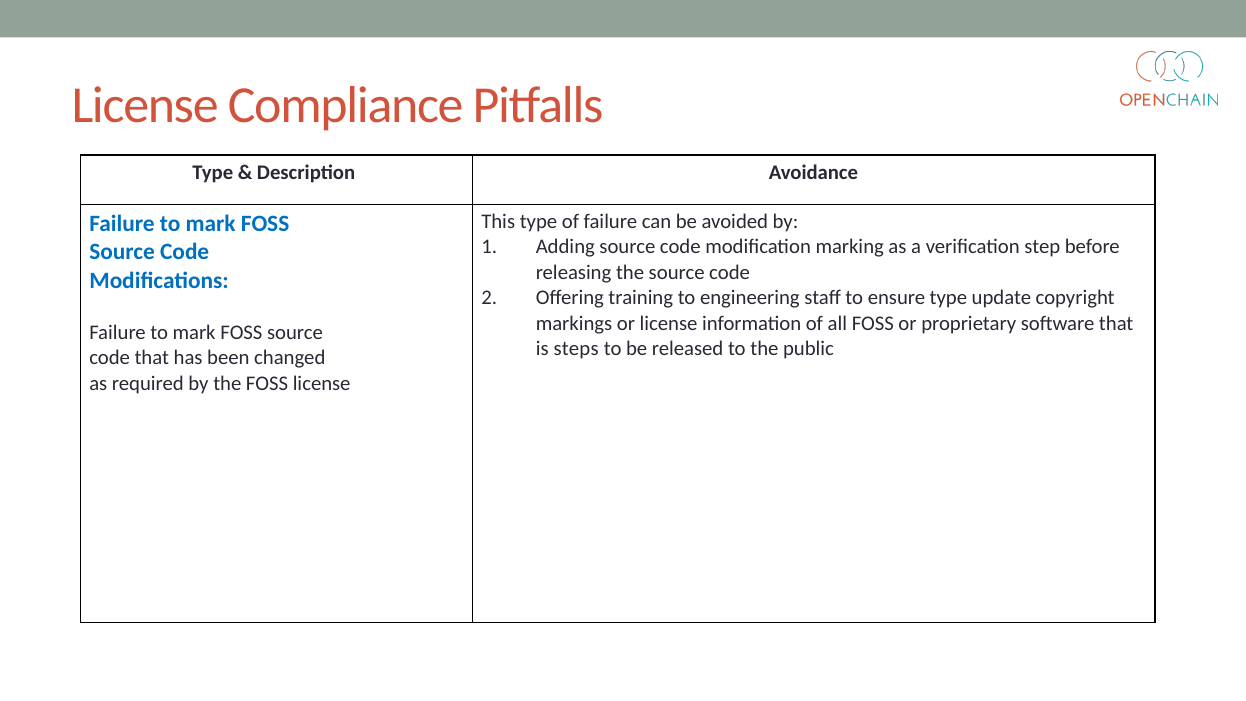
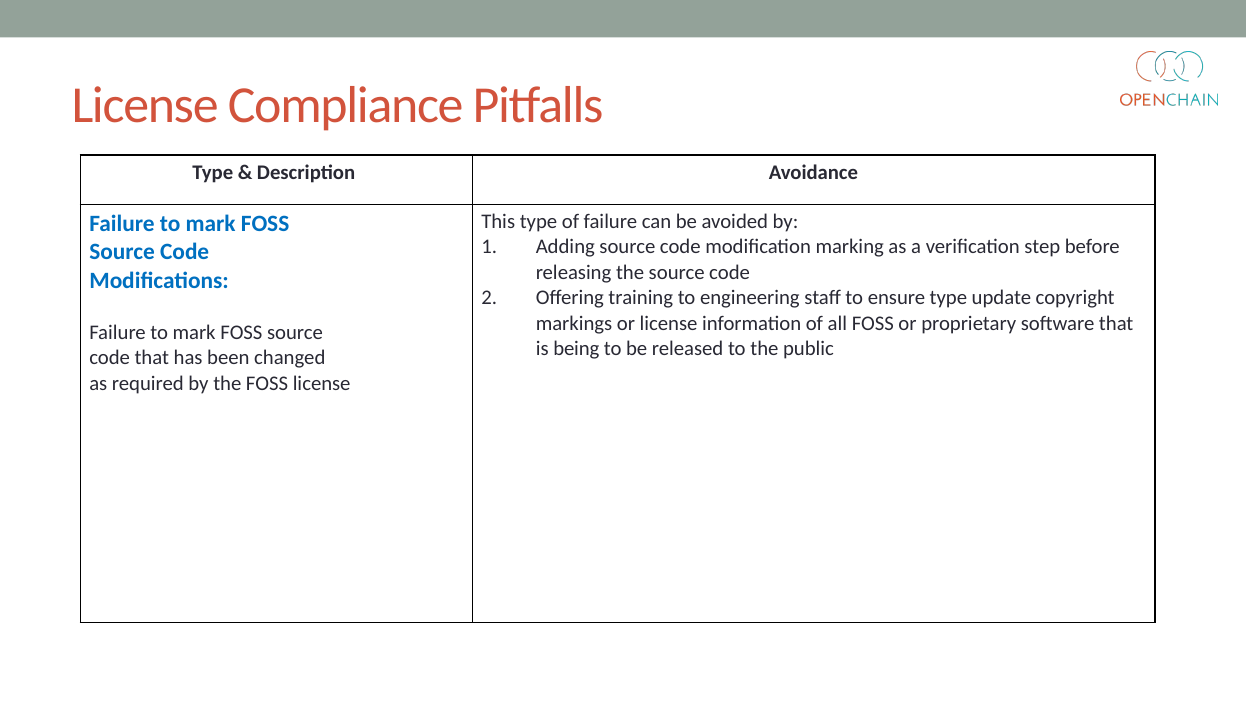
steps: steps -> being
